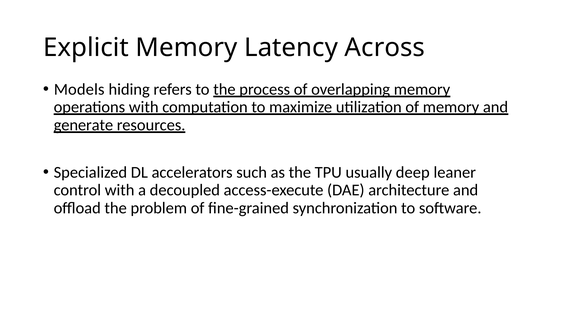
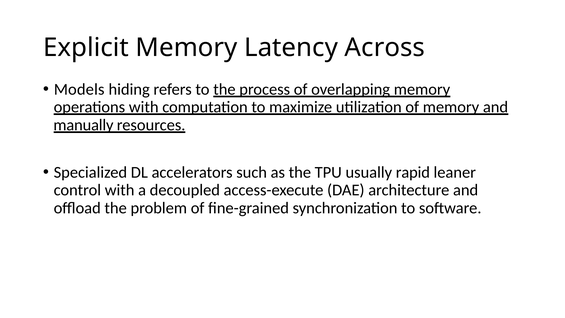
generate: generate -> manually
deep: deep -> rapid
